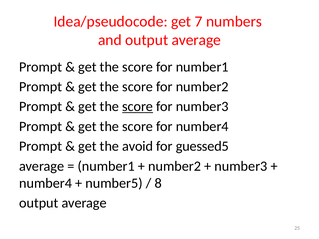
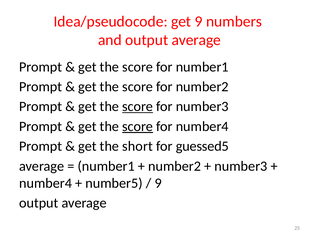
get 7: 7 -> 9
score at (138, 127) underline: none -> present
avoid: avoid -> short
8 at (158, 183): 8 -> 9
